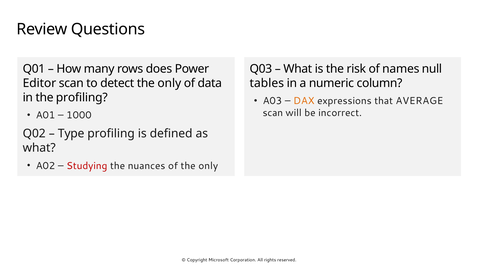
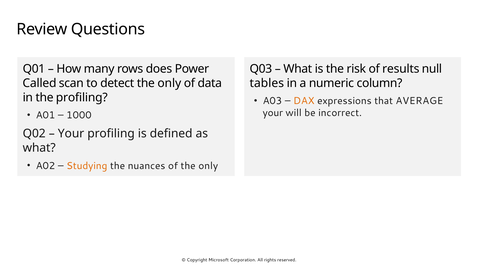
names: names -> results
Editor: Editor -> Called
scan at (273, 113): scan -> your
Type at (71, 133): Type -> Your
Studying colour: red -> orange
